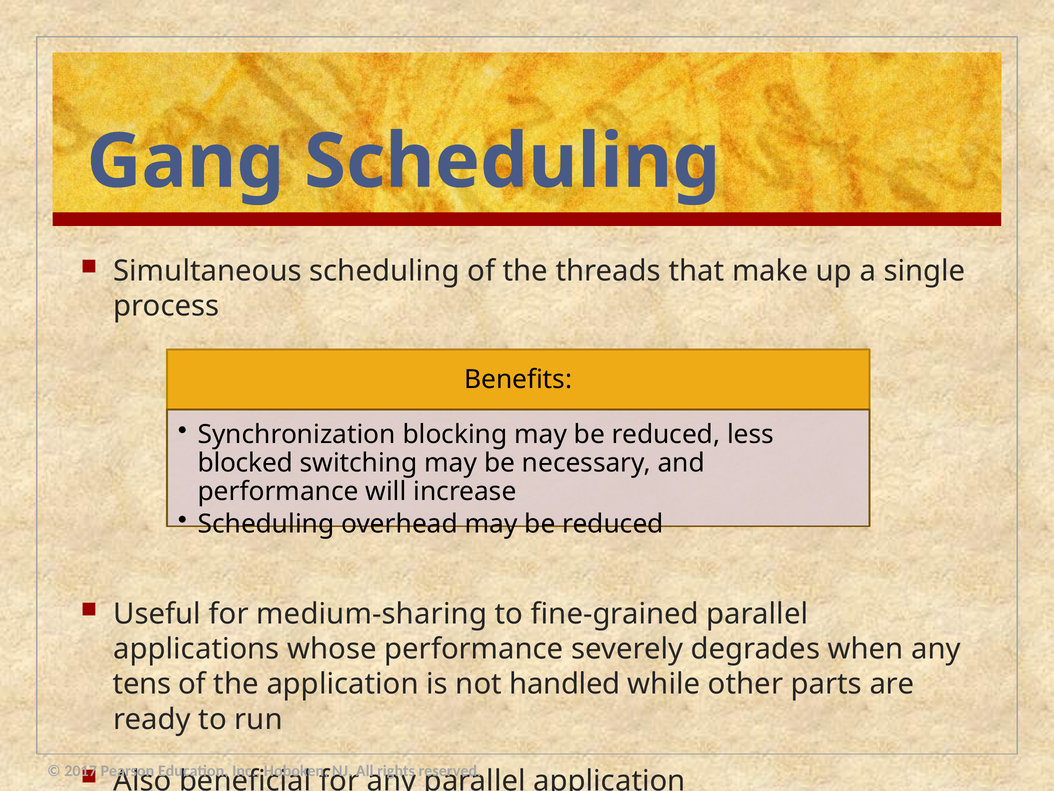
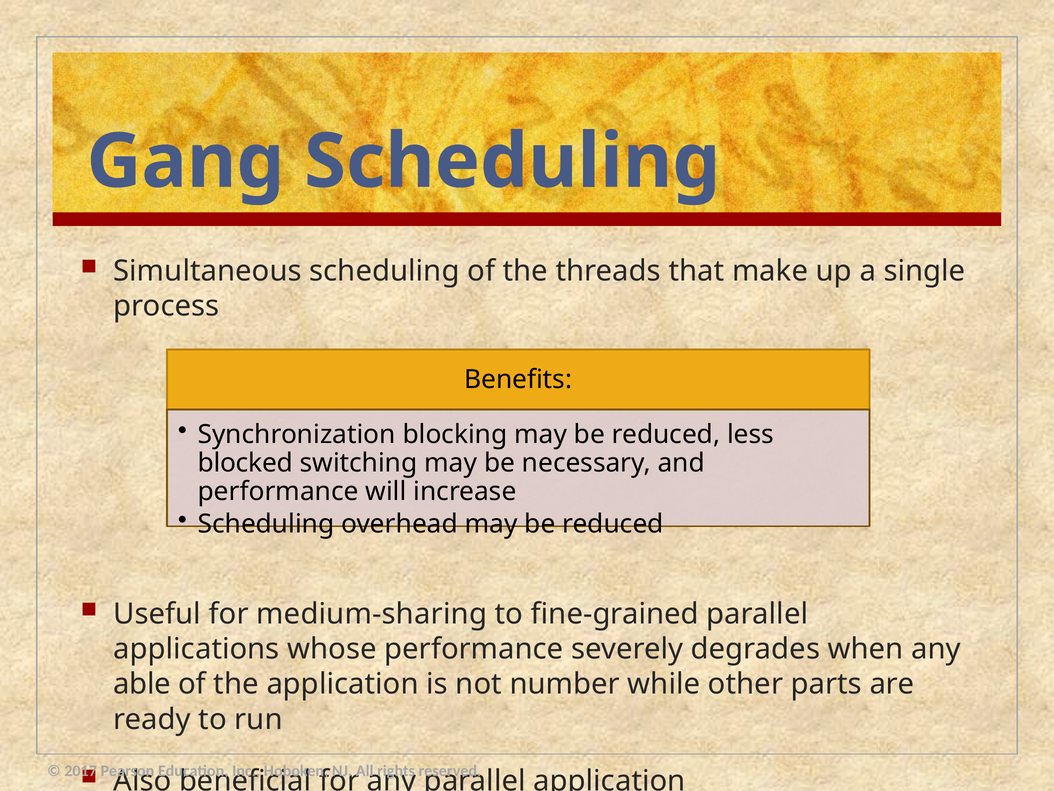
tens: tens -> able
handled: handled -> number
